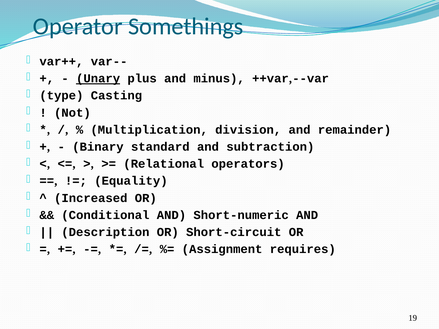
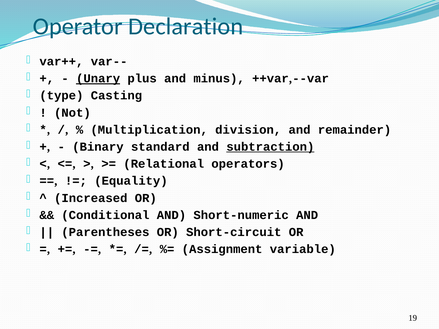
Somethings: Somethings -> Declaration
subtraction underline: none -> present
Description: Description -> Parentheses
requires: requires -> variable
